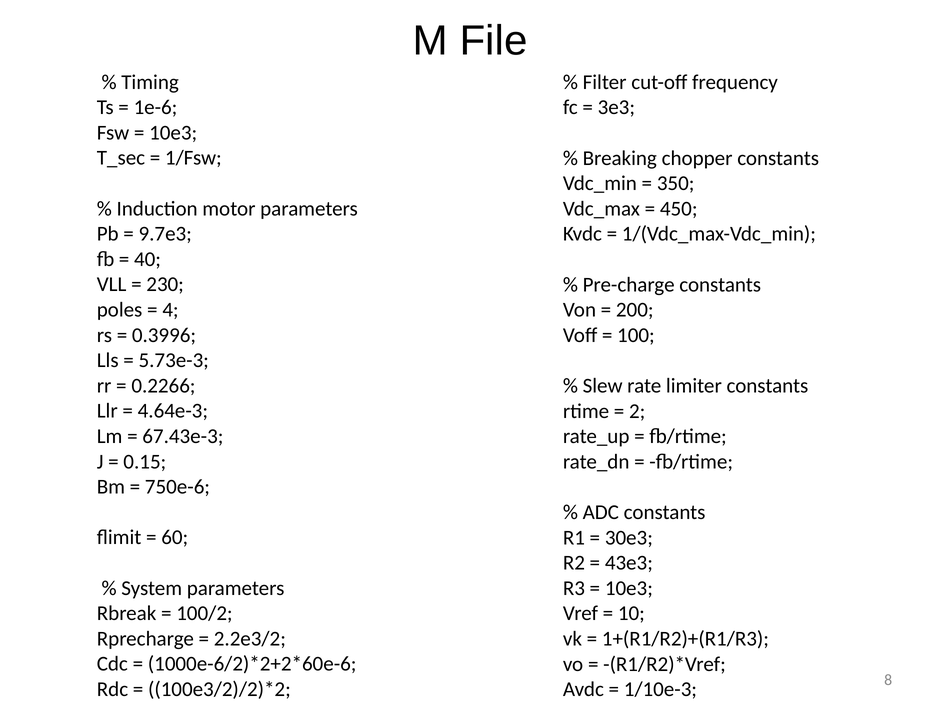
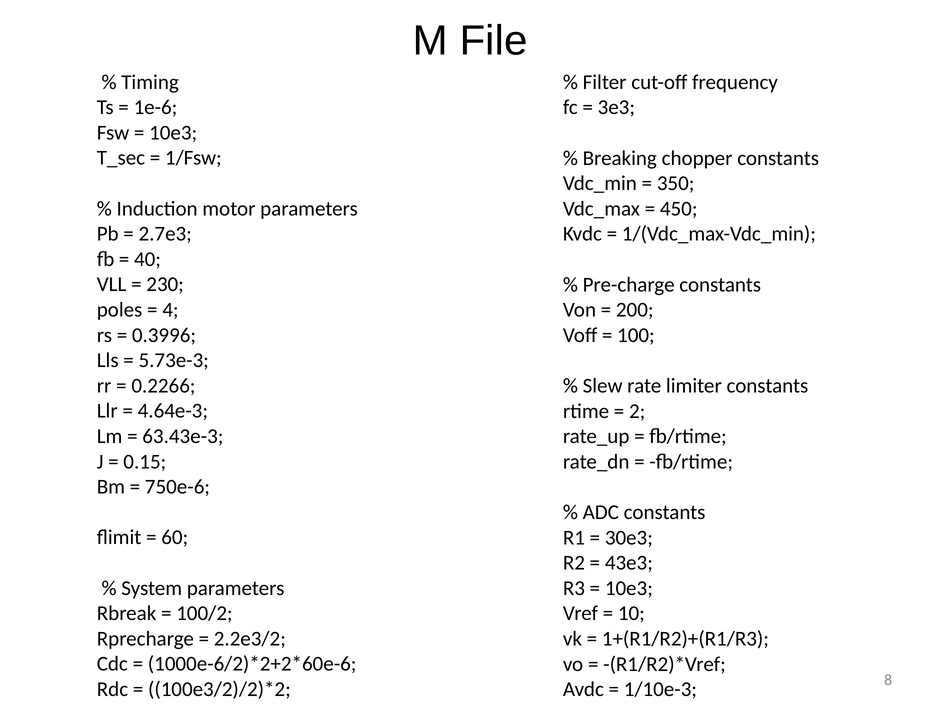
9.7e3: 9.7e3 -> 2.7e3
67.43e-3: 67.43e-3 -> 63.43e-3
